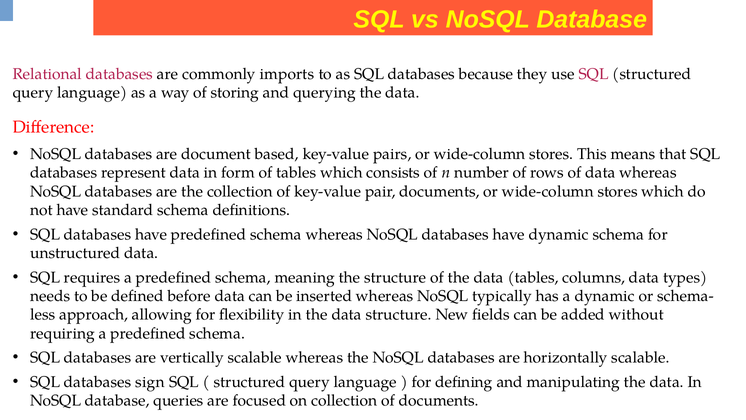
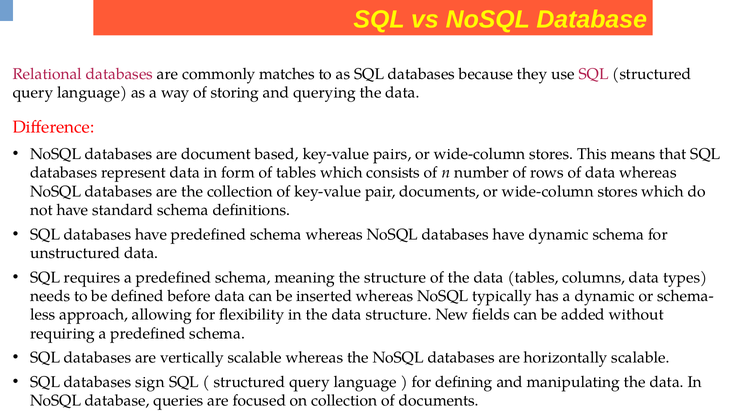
imports: imports -> matches
